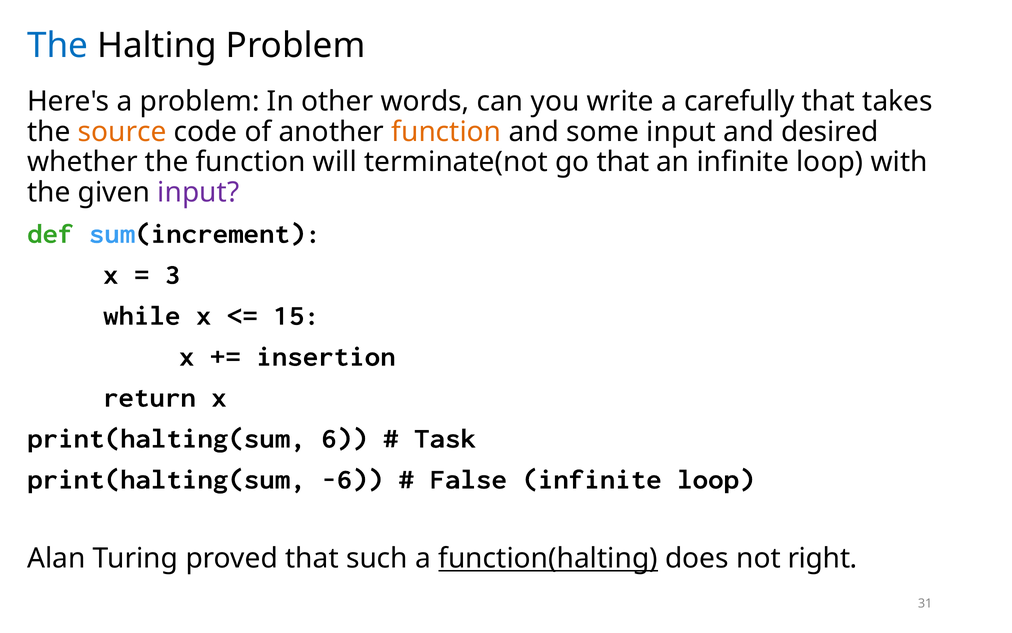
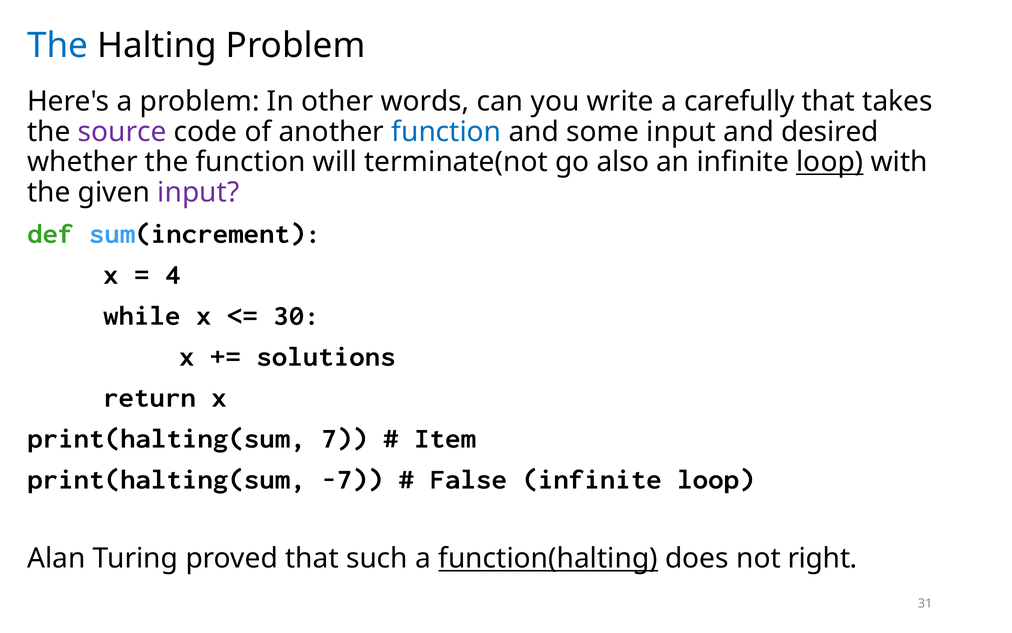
source colour: orange -> purple
function at (446, 132) colour: orange -> blue
go that: that -> also
loop at (830, 162) underline: none -> present
3: 3 -> 4
15: 15 -> 30
insertion: insertion -> solutions
6: 6 -> 7
Task: Task -> Item
-6: -6 -> -7
